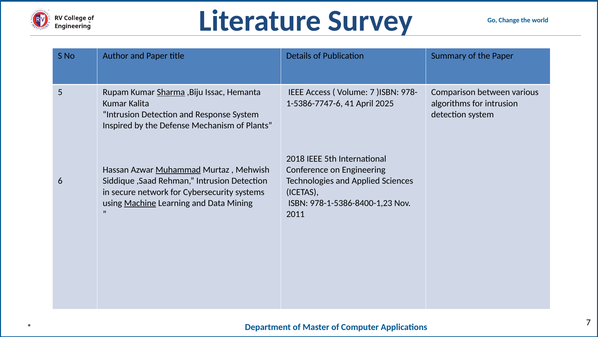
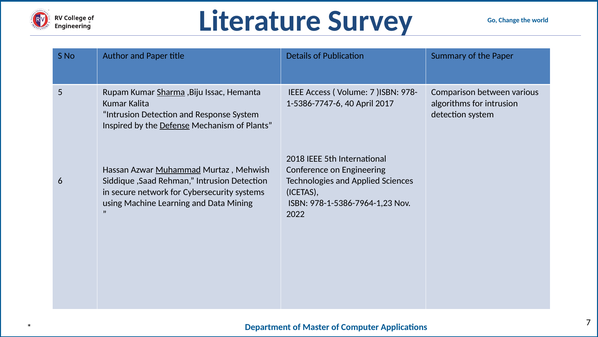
41: 41 -> 40
2025: 2025 -> 2017
Defense underline: none -> present
Machine underline: present -> none
978-1-5386-8400-1,23: 978-1-5386-8400-1,23 -> 978-1-5386-7964-1,23
2011: 2011 -> 2022
